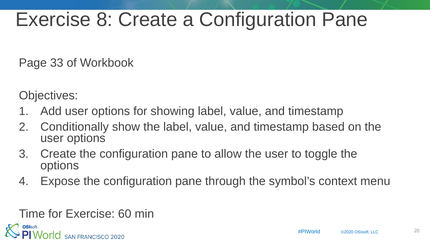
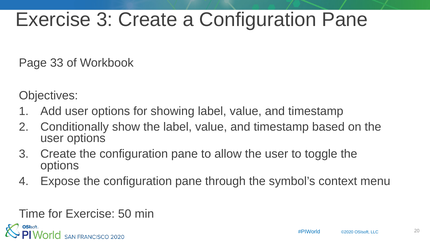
Exercise 8: 8 -> 3
60: 60 -> 50
